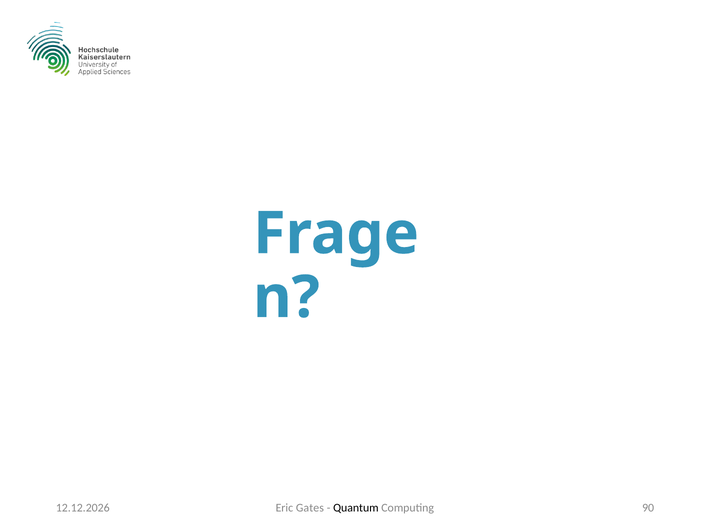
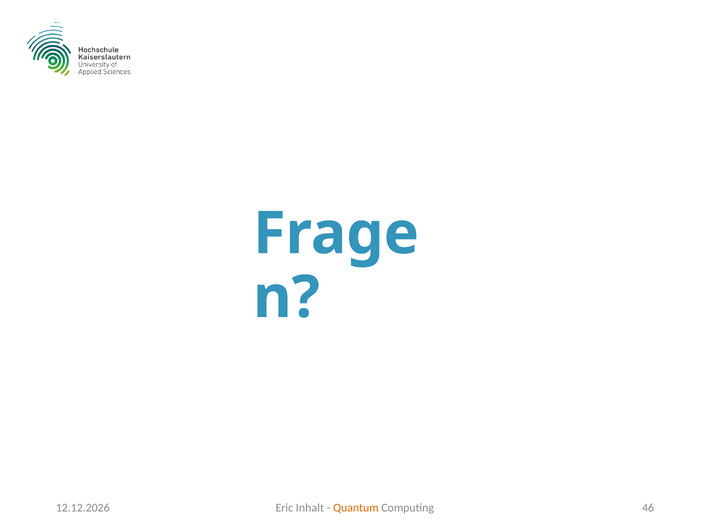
Gates: Gates -> Inhalt
Quantum colour: black -> orange
90: 90 -> 46
